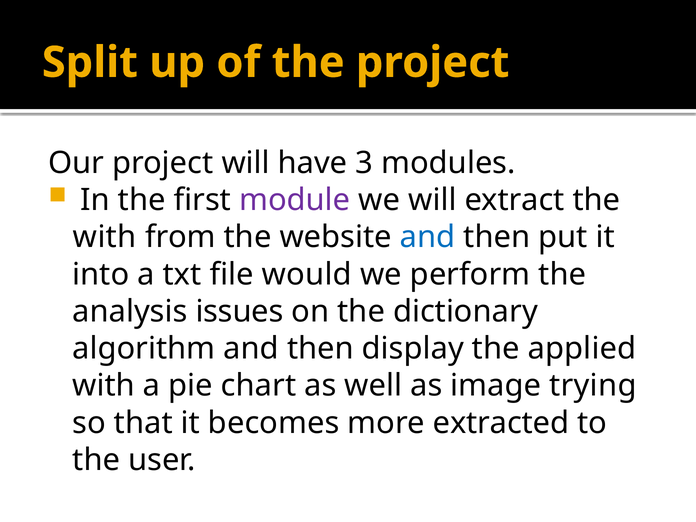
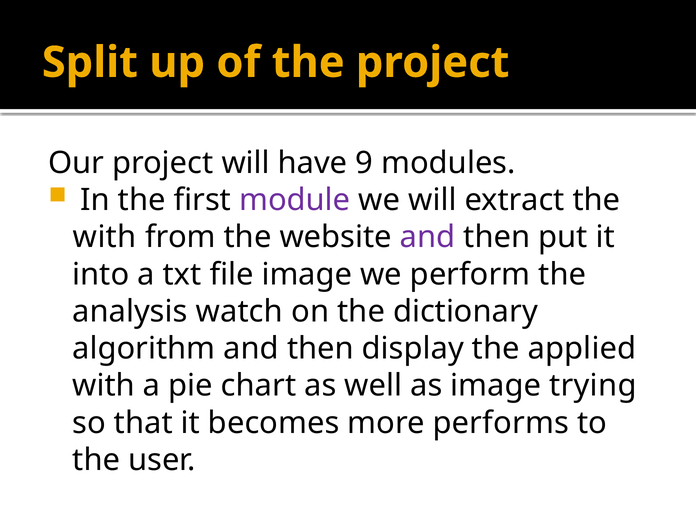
3: 3 -> 9
and at (428, 237) colour: blue -> purple
file would: would -> image
issues: issues -> watch
extracted: extracted -> performs
